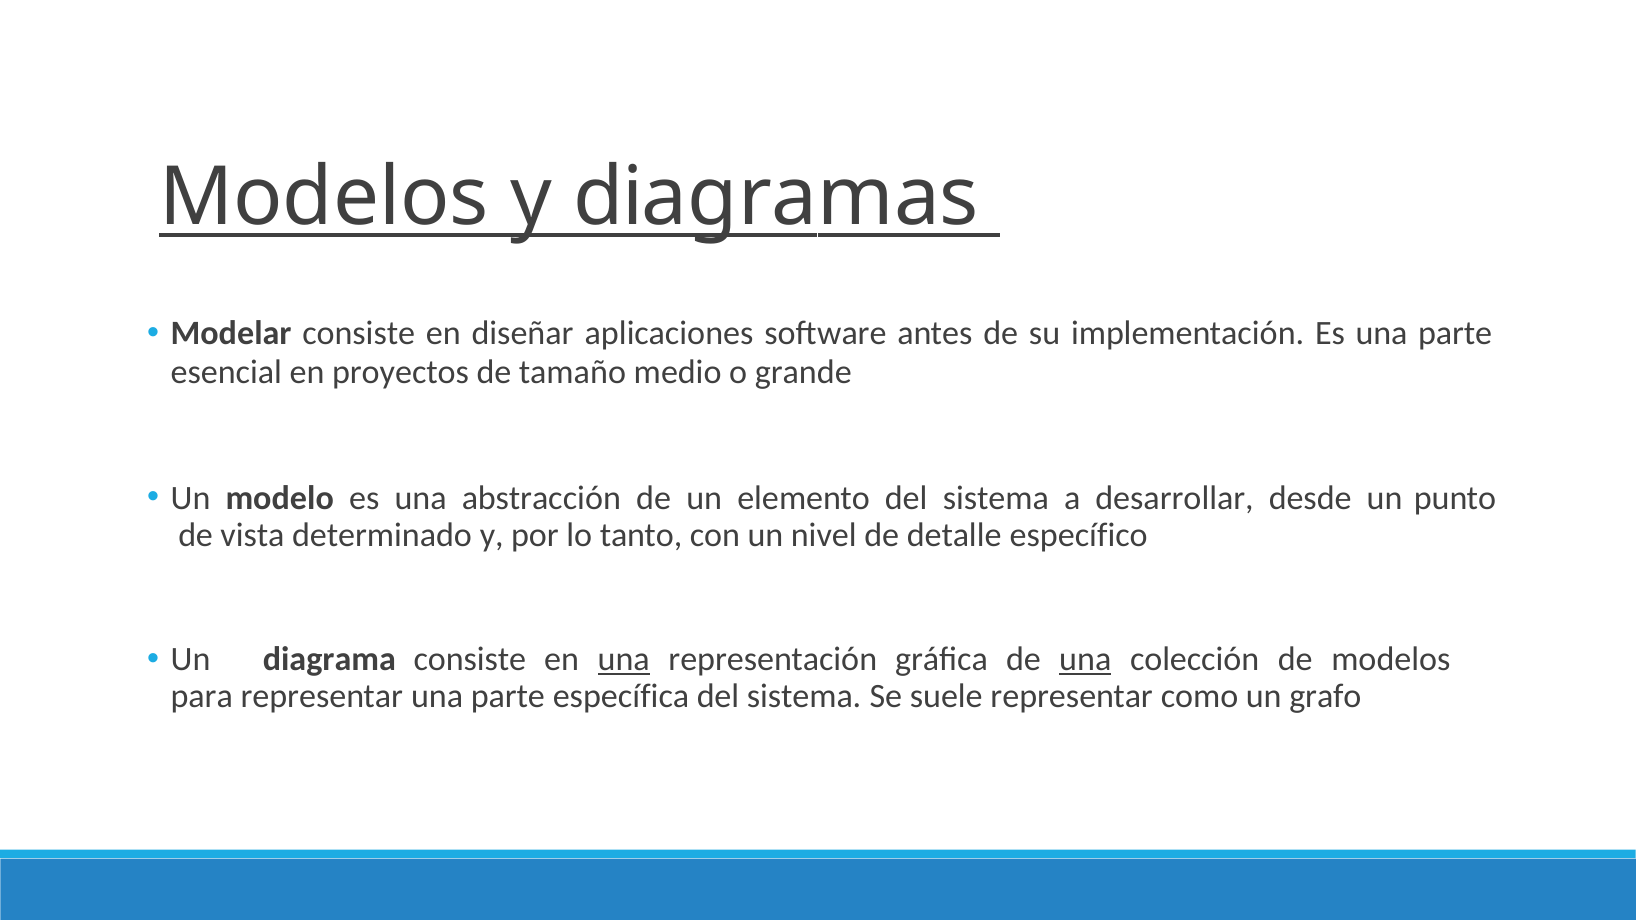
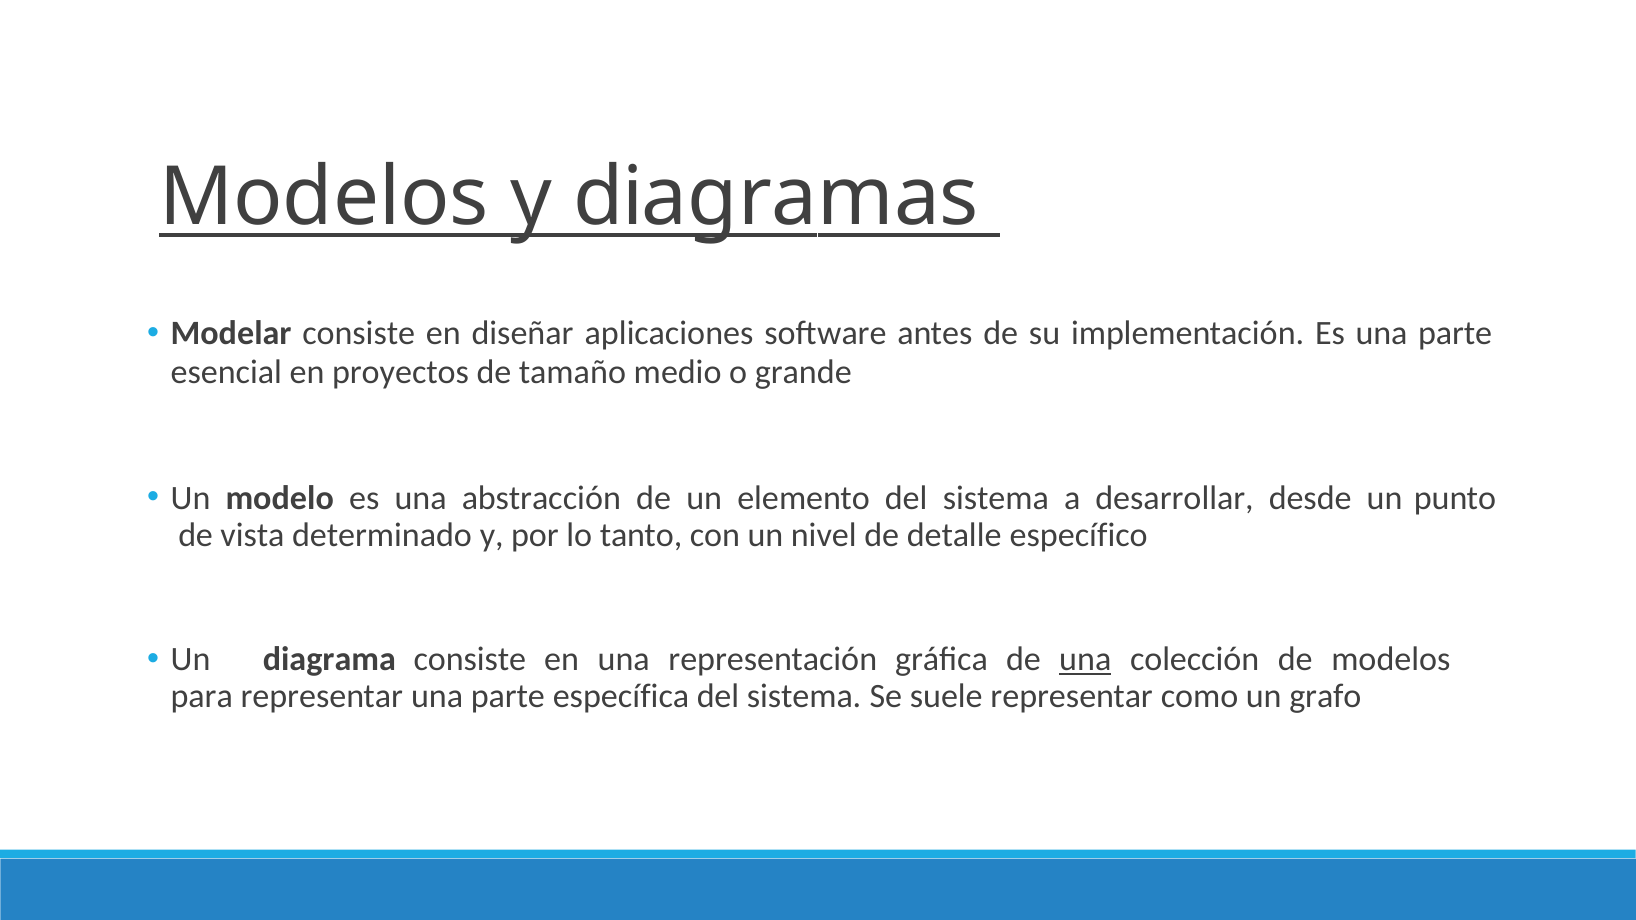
una at (624, 660) underline: present -> none
